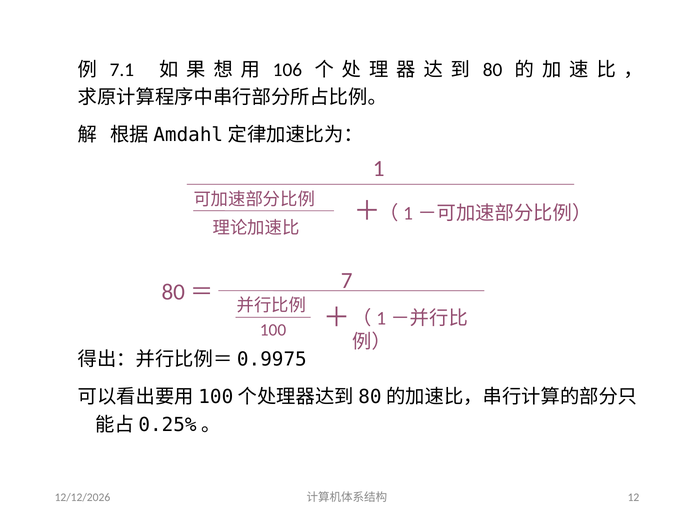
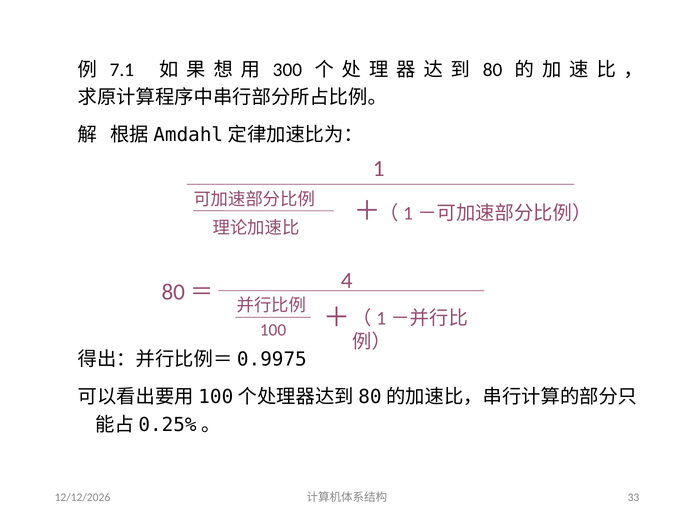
106: 106 -> 300
7: 7 -> 4
12: 12 -> 33
